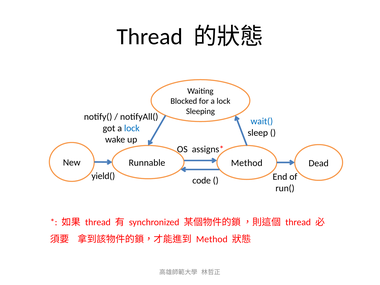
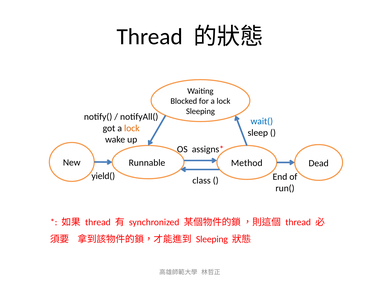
lock at (132, 128) colour: blue -> orange
code: code -> class
Method at (212, 239): Method -> Sleeping
